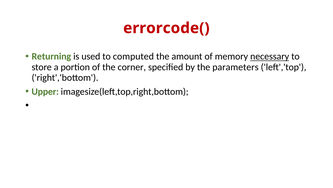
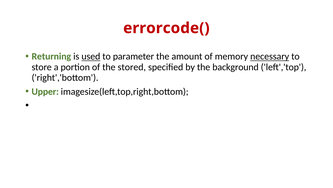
used underline: none -> present
computed: computed -> parameter
corner: corner -> stored
parameters: parameters -> background
